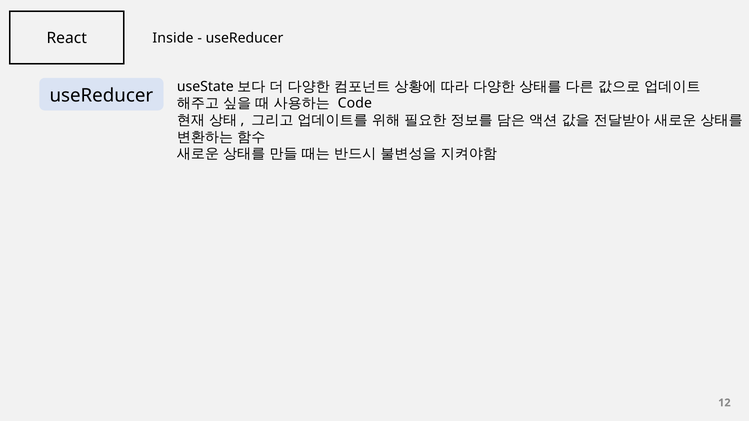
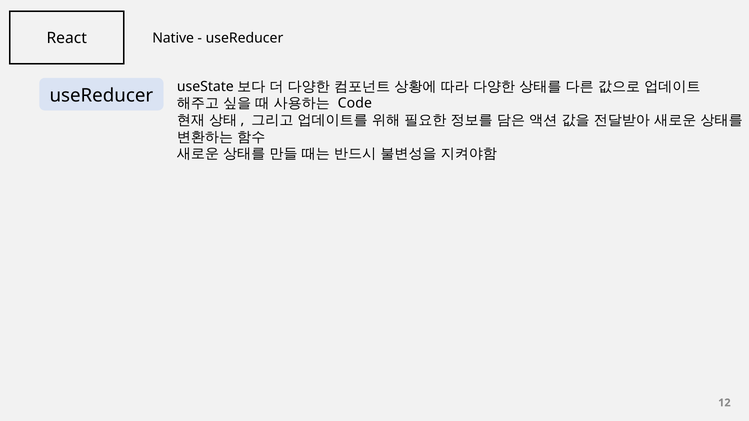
Inside: Inside -> Native
